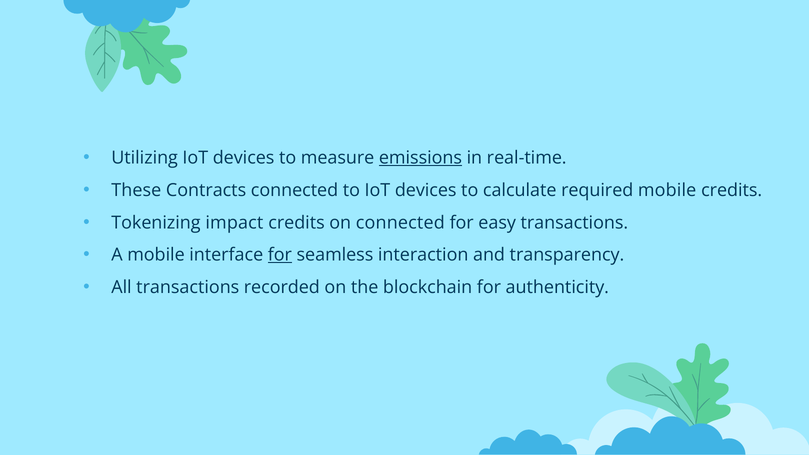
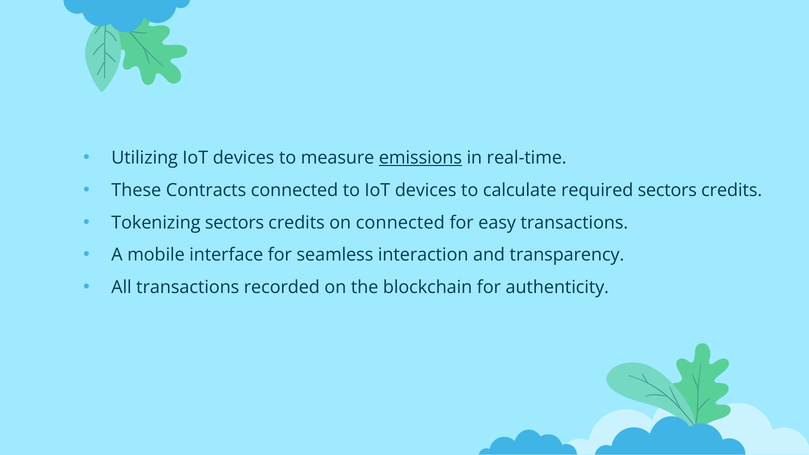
required mobile: mobile -> sectors
Tokenizing impact: impact -> sectors
for at (280, 255) underline: present -> none
